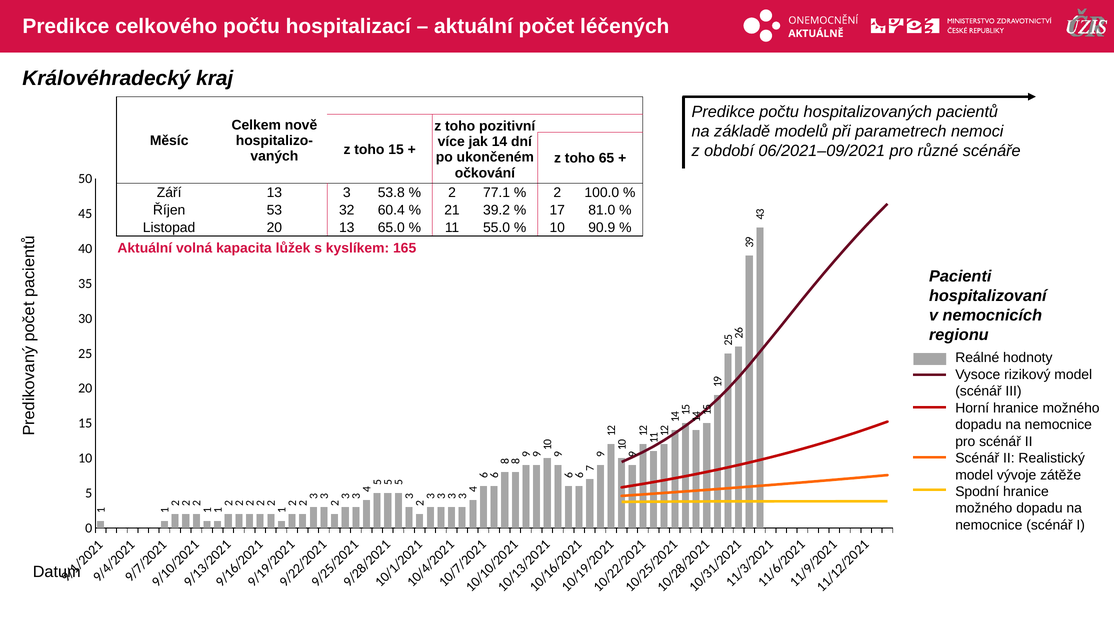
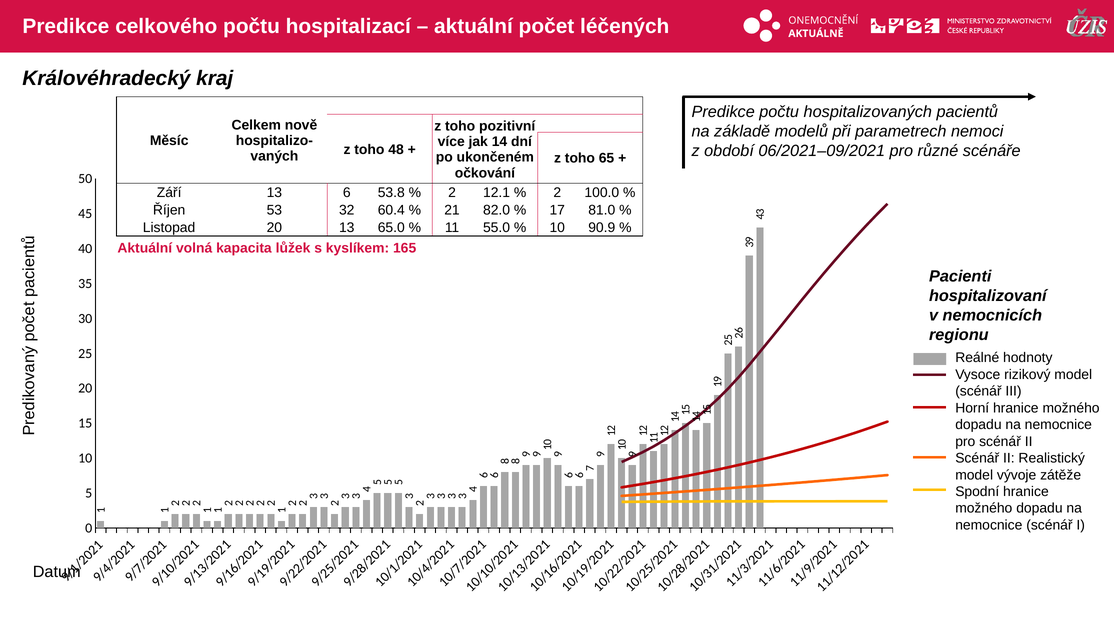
toho 15: 15 -> 48
13 3: 3 -> 6
77.1: 77.1 -> 12.1
39.2: 39.2 -> 82.0
